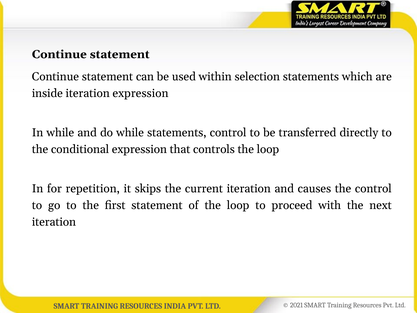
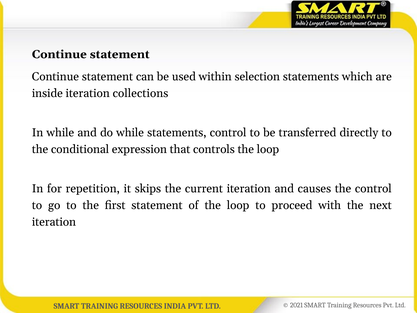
iteration expression: expression -> collections
